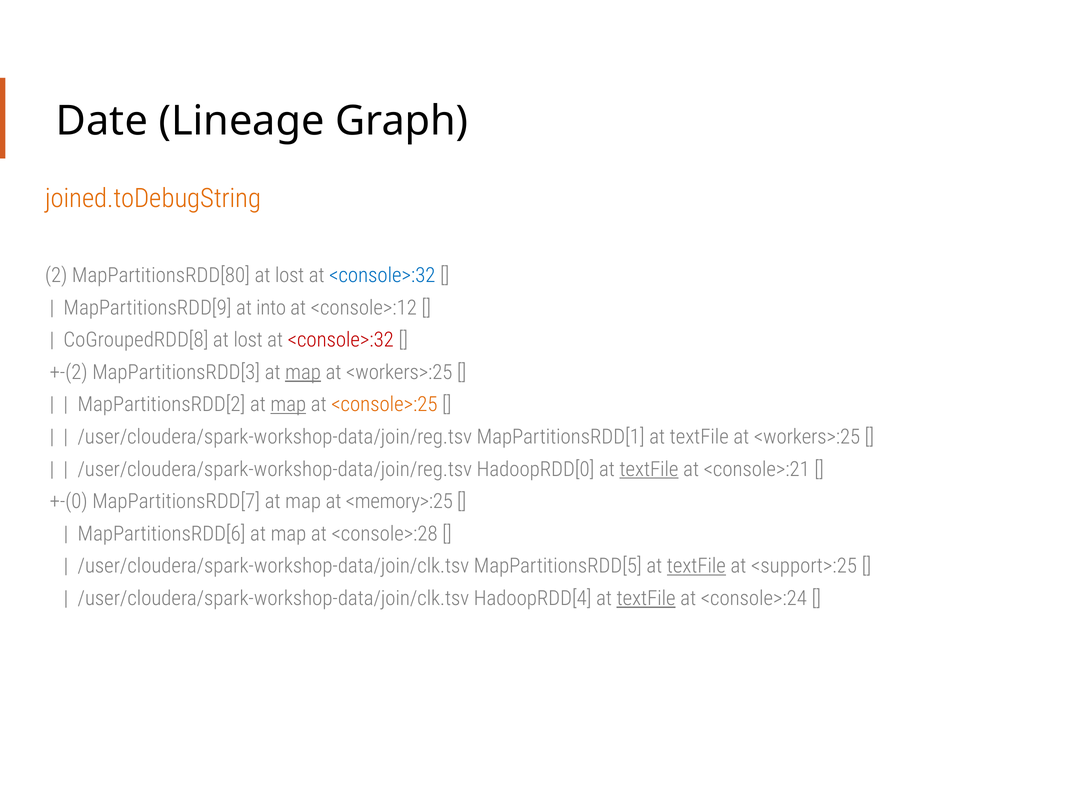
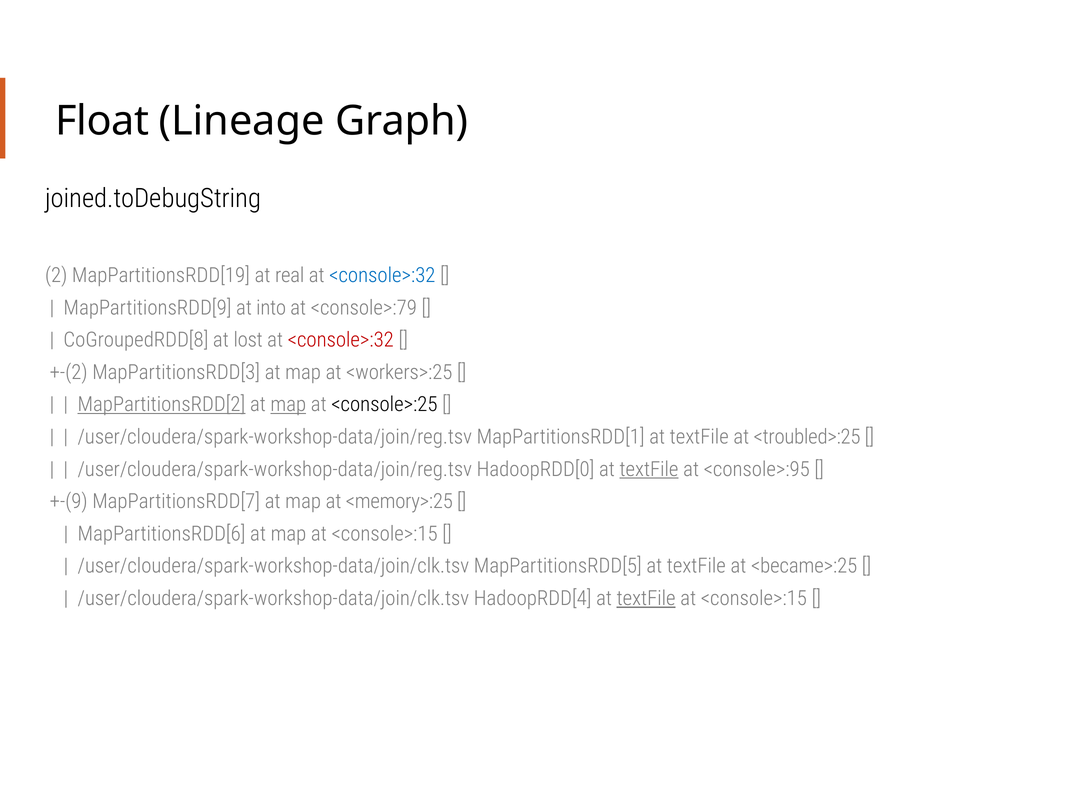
Date: Date -> Float
joined.toDebugString colour: orange -> black
MapPartitionsRDD[80: MapPartitionsRDD[80 -> MapPartitionsRDD[19
lost at (290, 276): lost -> real
<console>:12: <console>:12 -> <console>:79
map at (303, 373) underline: present -> none
MapPartitionsRDD[2 underline: none -> present
<console>:25 colour: orange -> black
textFile at <workers>:25: <workers>:25 -> <troubled>:25
<console>:21: <console>:21 -> <console>:95
+-(0: +-(0 -> +-(9
map at <console>:28: <console>:28 -> <console>:15
textFile at (696, 566) underline: present -> none
<support>:25: <support>:25 -> <became>:25
<console>:24 at (754, 599): <console>:24 -> <console>:15
